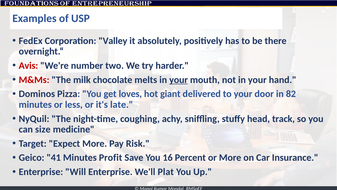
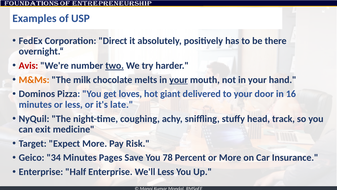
Valley: Valley -> Direct
two underline: none -> present
M&Ms colour: red -> orange
82: 82 -> 16
size: size -> exit
41: 41 -> 34
Profit: Profit -> Pages
16: 16 -> 78
Will: Will -> Half
We'll Plat: Plat -> Less
